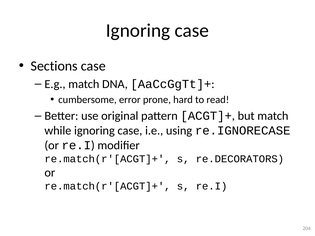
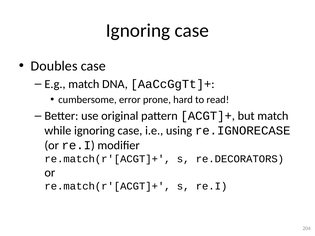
Sections: Sections -> Doubles
